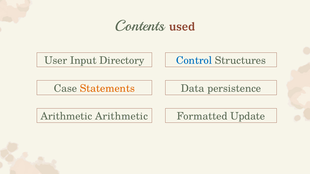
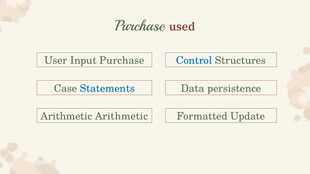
Contents at (140, 26): Contents -> Purchase
Input Directory: Directory -> Purchase
Statements colour: orange -> blue
